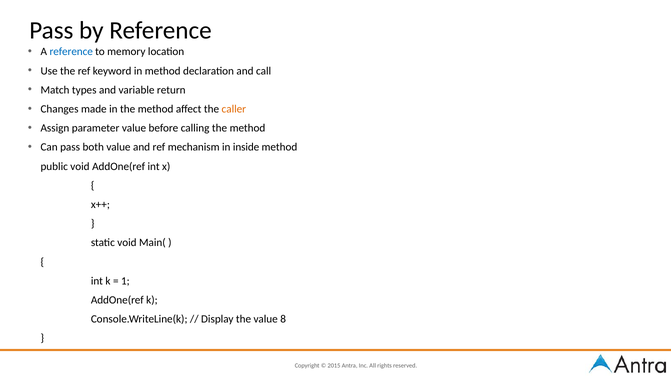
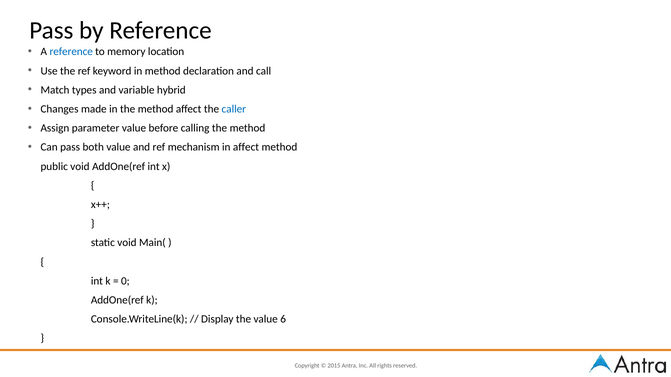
return: return -> hybrid
caller colour: orange -> blue
in inside: inside -> affect
1: 1 -> 0
8: 8 -> 6
